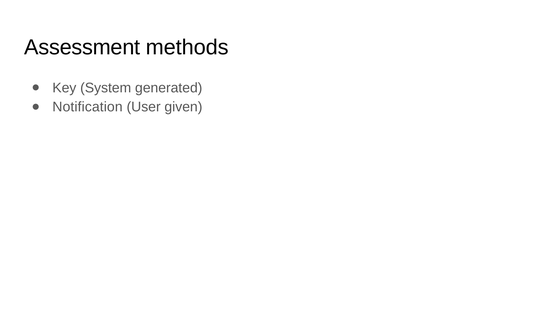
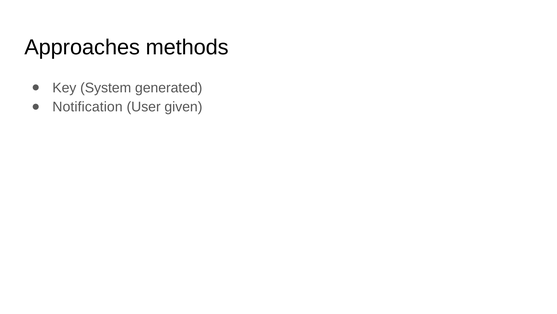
Assessment: Assessment -> Approaches
